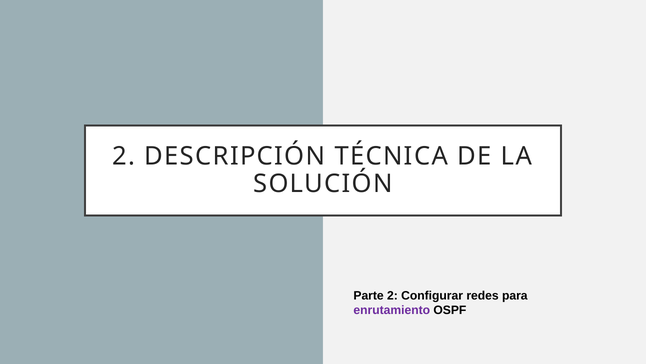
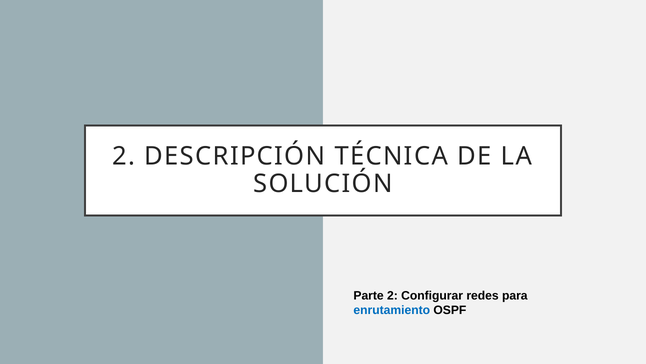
enrutamiento colour: purple -> blue
